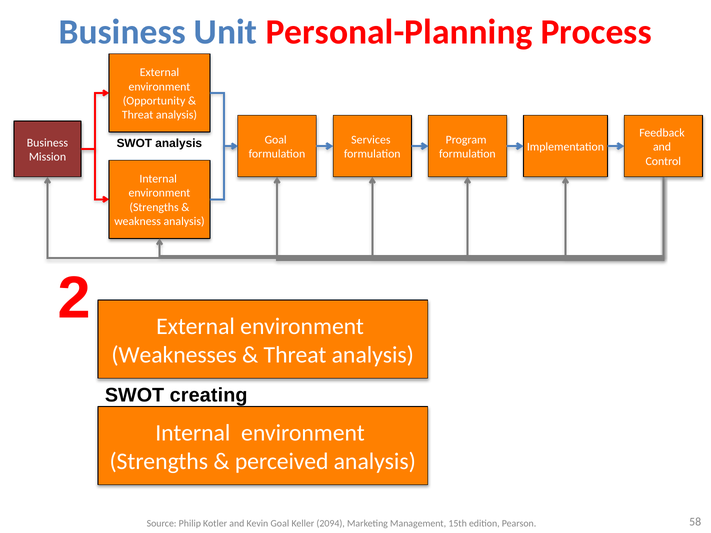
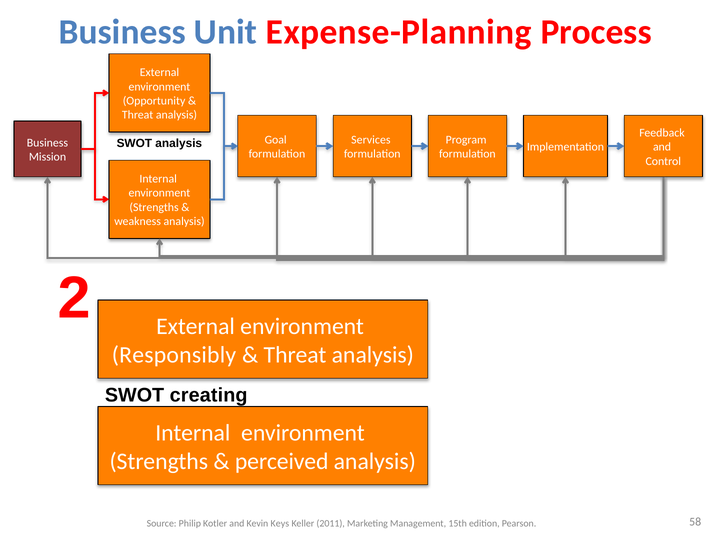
Personal-Planning: Personal-Planning -> Expense-Planning
Weaknesses: Weaknesses -> Responsibly
Kevin Goal: Goal -> Keys
2094: 2094 -> 2011
